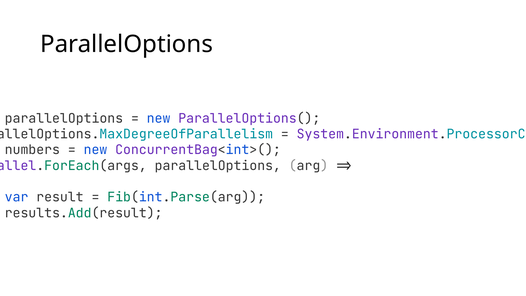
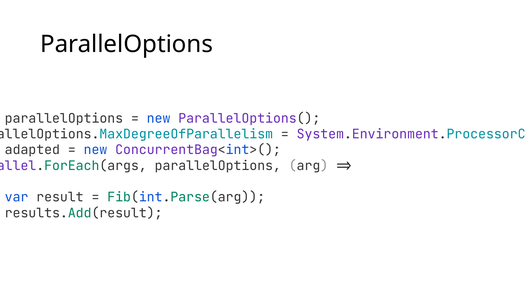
numbers: numbers -> adapted
